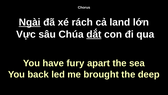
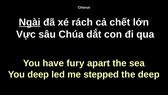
land: land -> chết
dắt underline: present -> none
You back: back -> deep
brought: brought -> stepped
